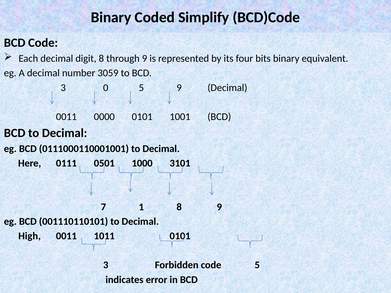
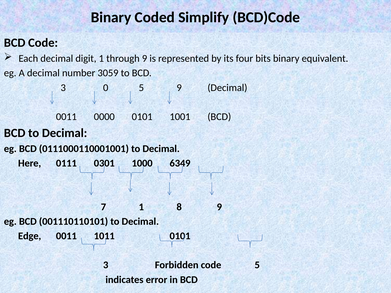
digit 8: 8 -> 1
0501: 0501 -> 0301
3101: 3101 -> 6349
High: High -> Edge
